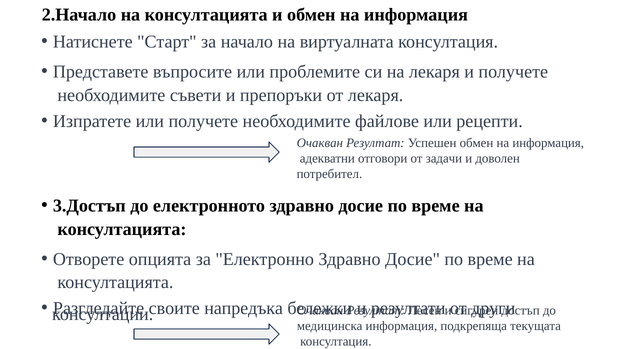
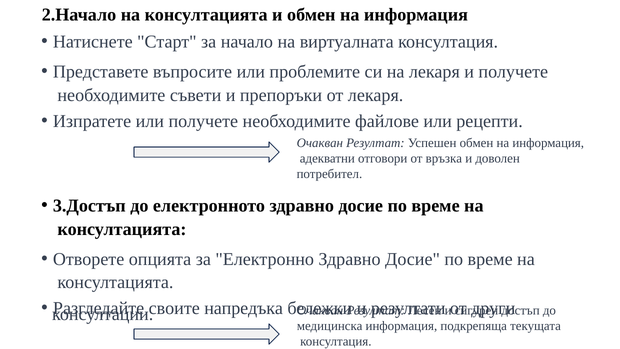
задачи: задачи -> връзка
